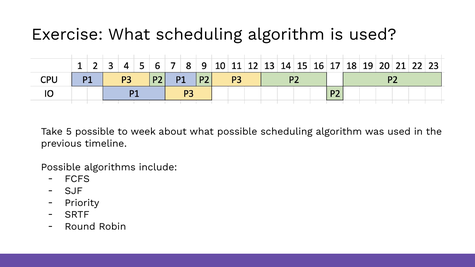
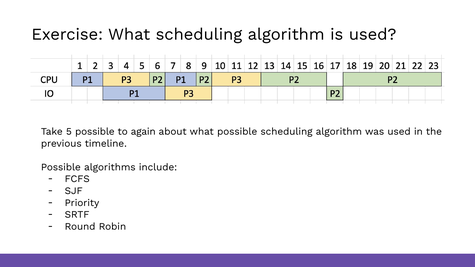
week: week -> again
